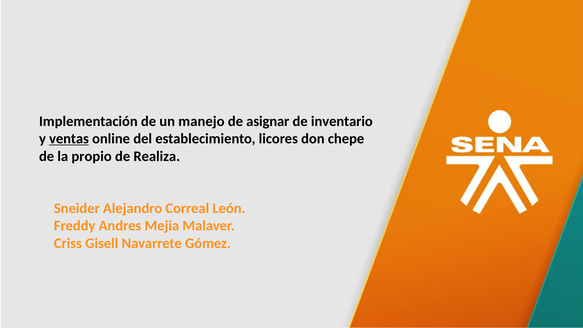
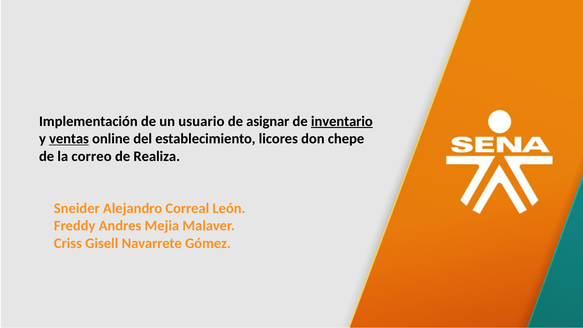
manejo: manejo -> usuario
inventario underline: none -> present
propio: propio -> correo
